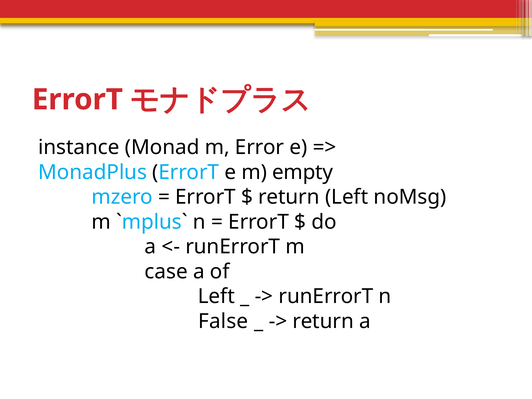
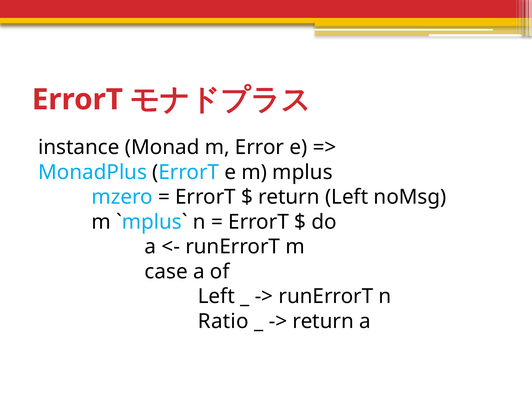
empty: empty -> mplus
False: False -> Ratio
